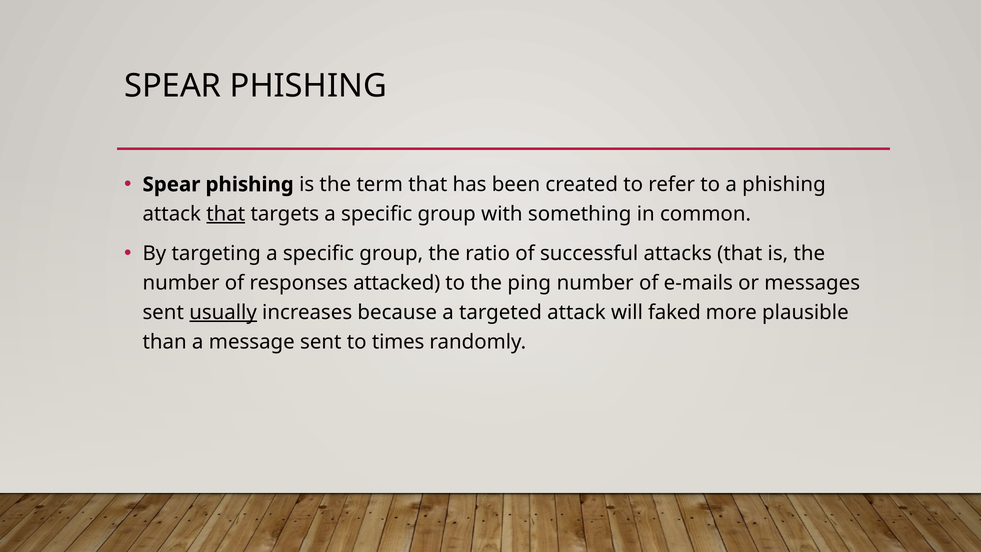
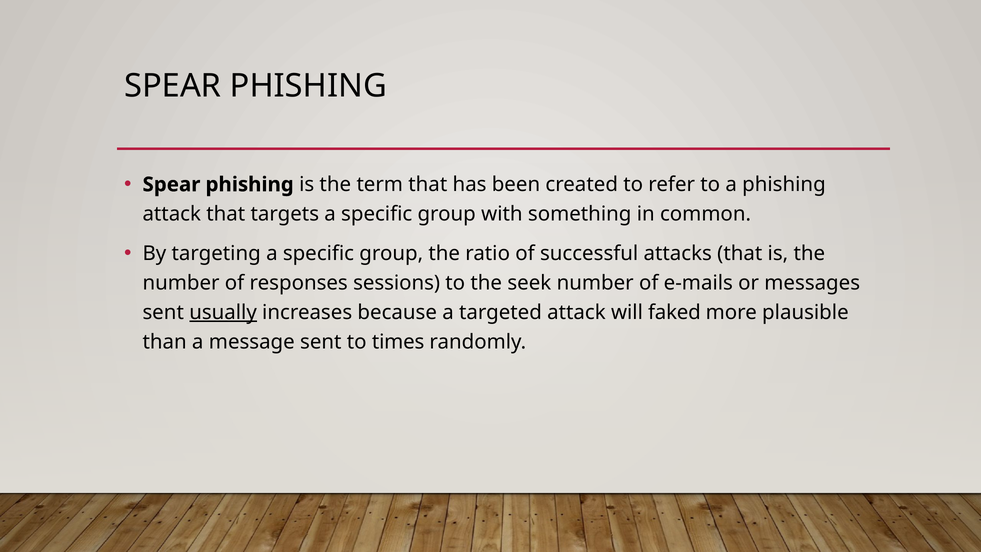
that at (226, 214) underline: present -> none
attacked: attacked -> sessions
ping: ping -> seek
